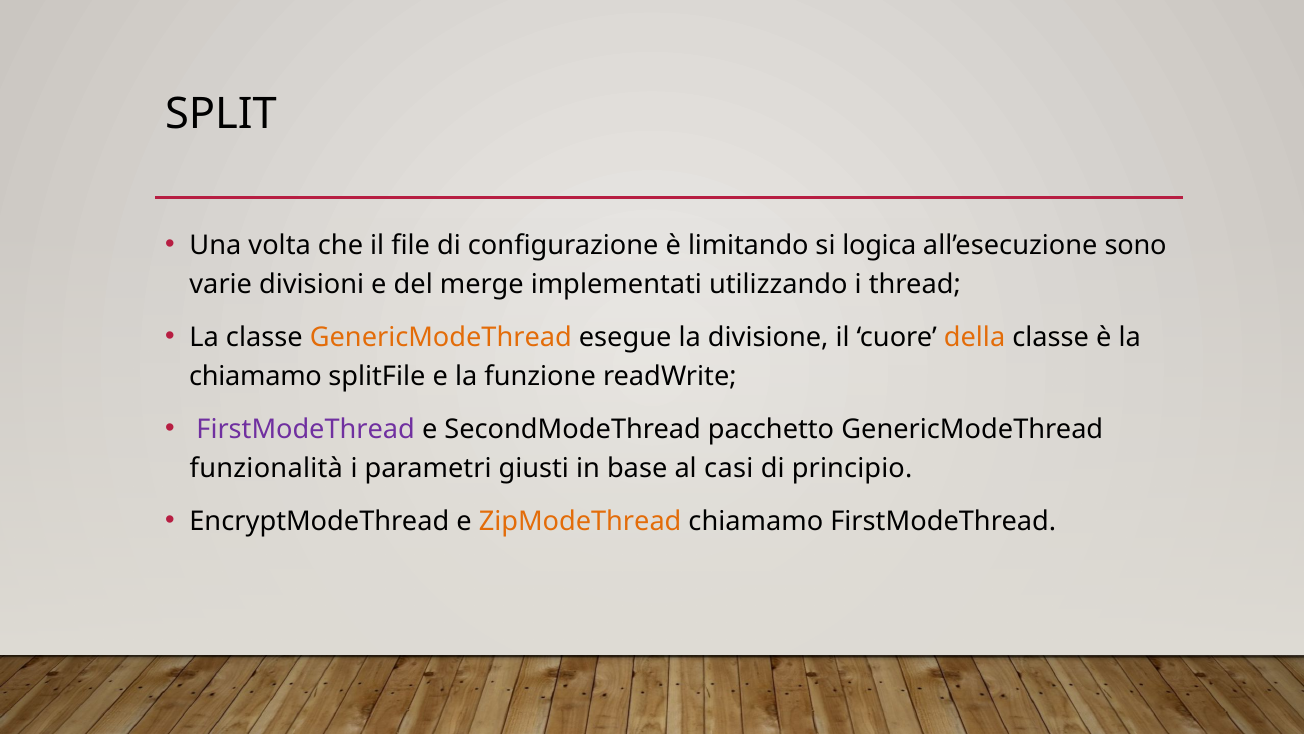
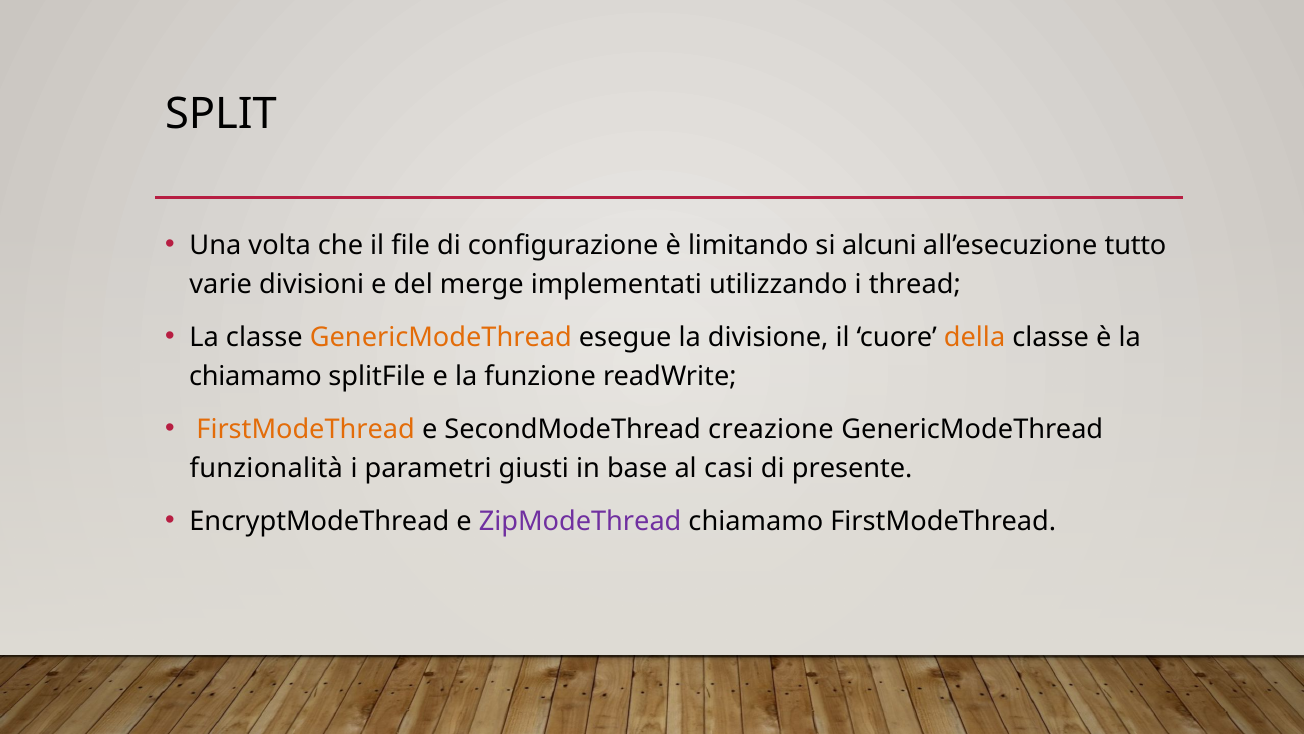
logica: logica -> alcuni
sono: sono -> tutto
FirstModeThread at (306, 429) colour: purple -> orange
pacchetto: pacchetto -> creazione
principio: principio -> presente
ZipModeThread colour: orange -> purple
